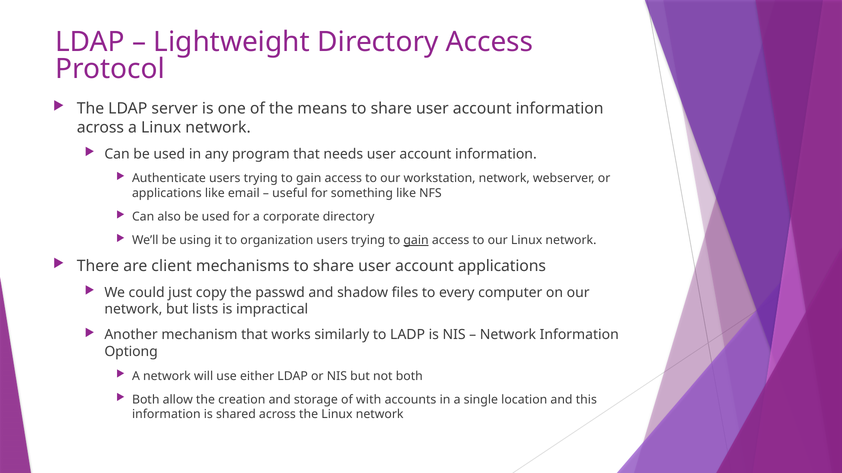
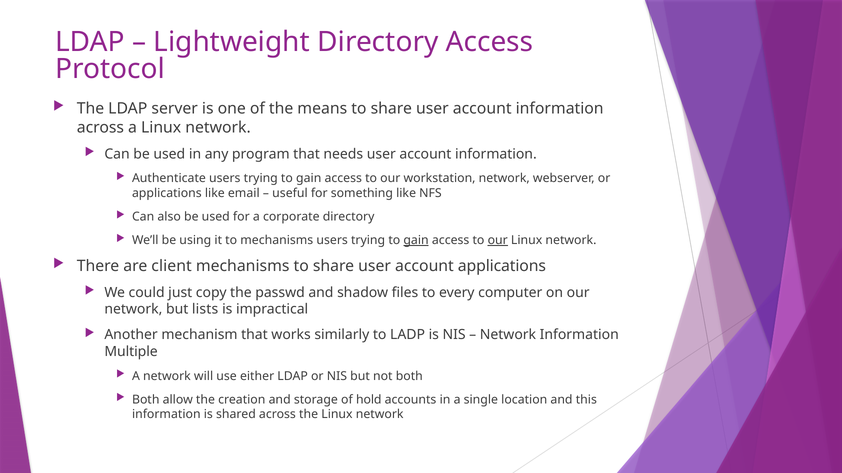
to organization: organization -> mechanisms
our at (498, 240) underline: none -> present
Optiong: Optiong -> Multiple
with: with -> hold
